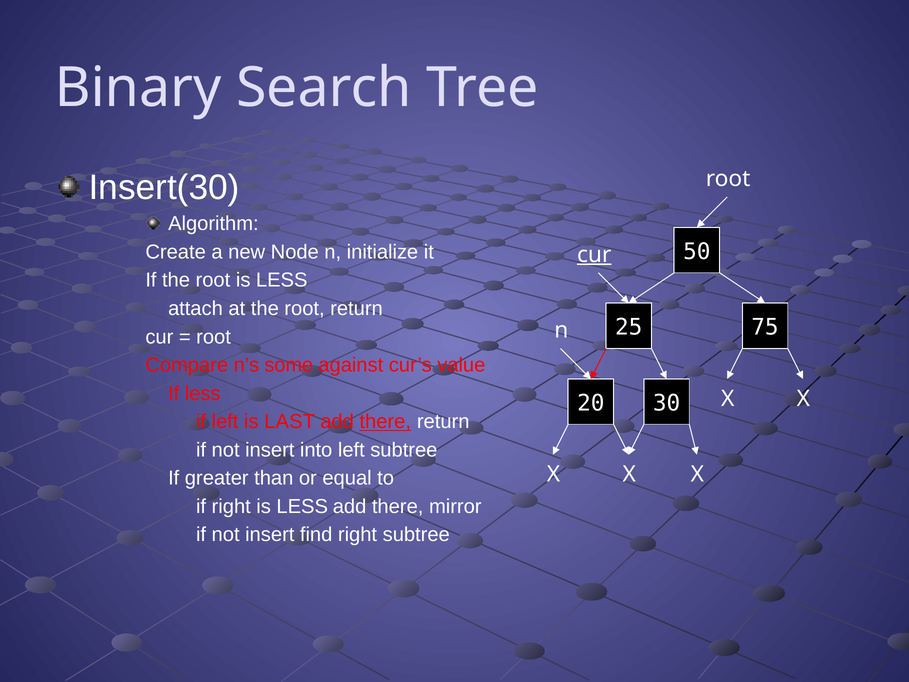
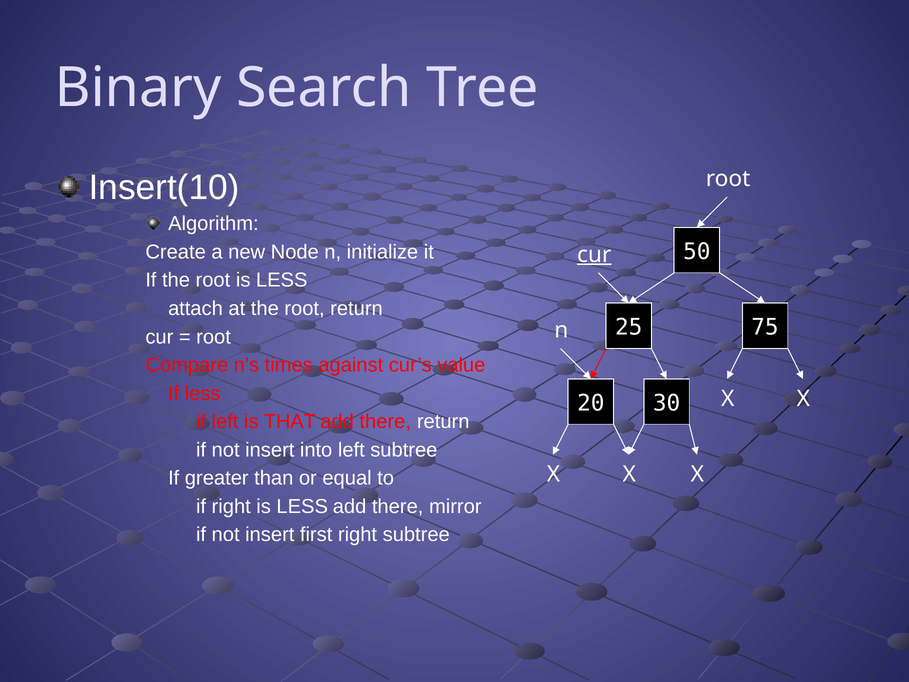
Insert(30: Insert(30 -> Insert(10
some: some -> times
LAST: LAST -> THAT
there at (385, 422) underline: present -> none
find: find -> first
